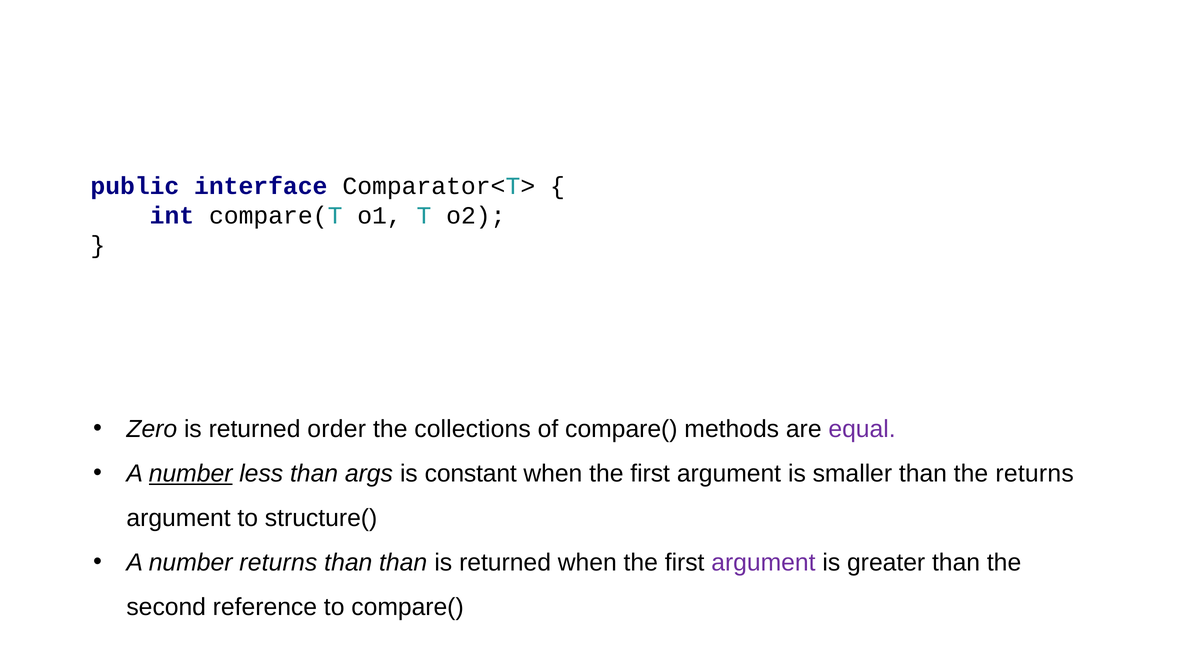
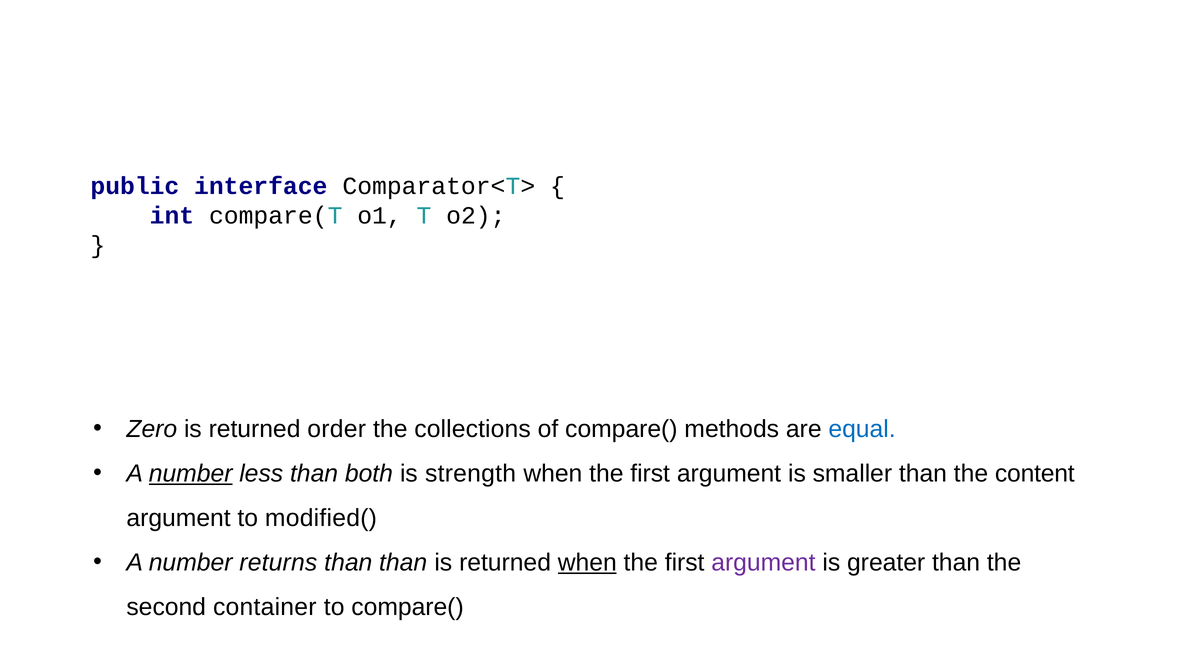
equal colour: purple -> blue
args: args -> both
constant: constant -> strength
the returns: returns -> content
structure(: structure( -> modified(
when at (587, 563) underline: none -> present
reference: reference -> container
